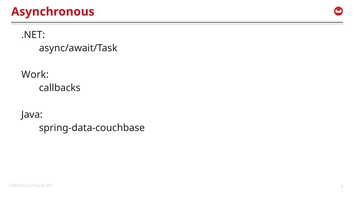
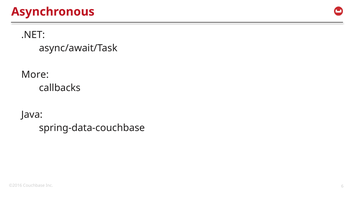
Work: Work -> More
